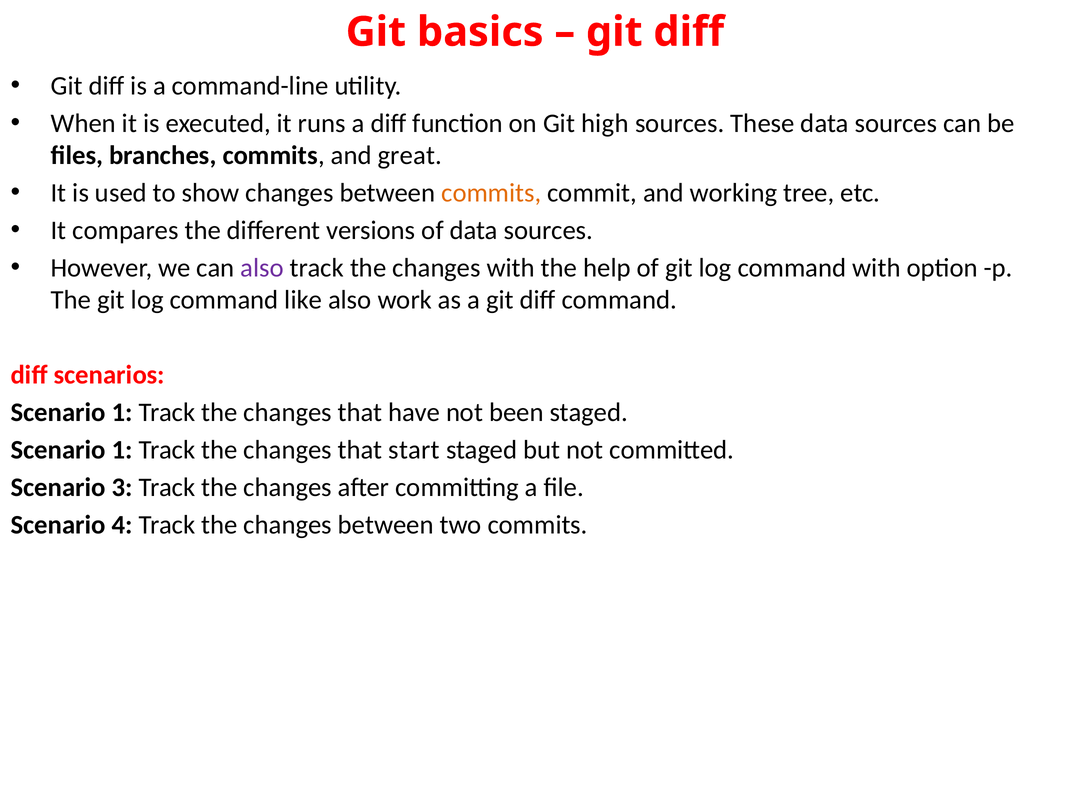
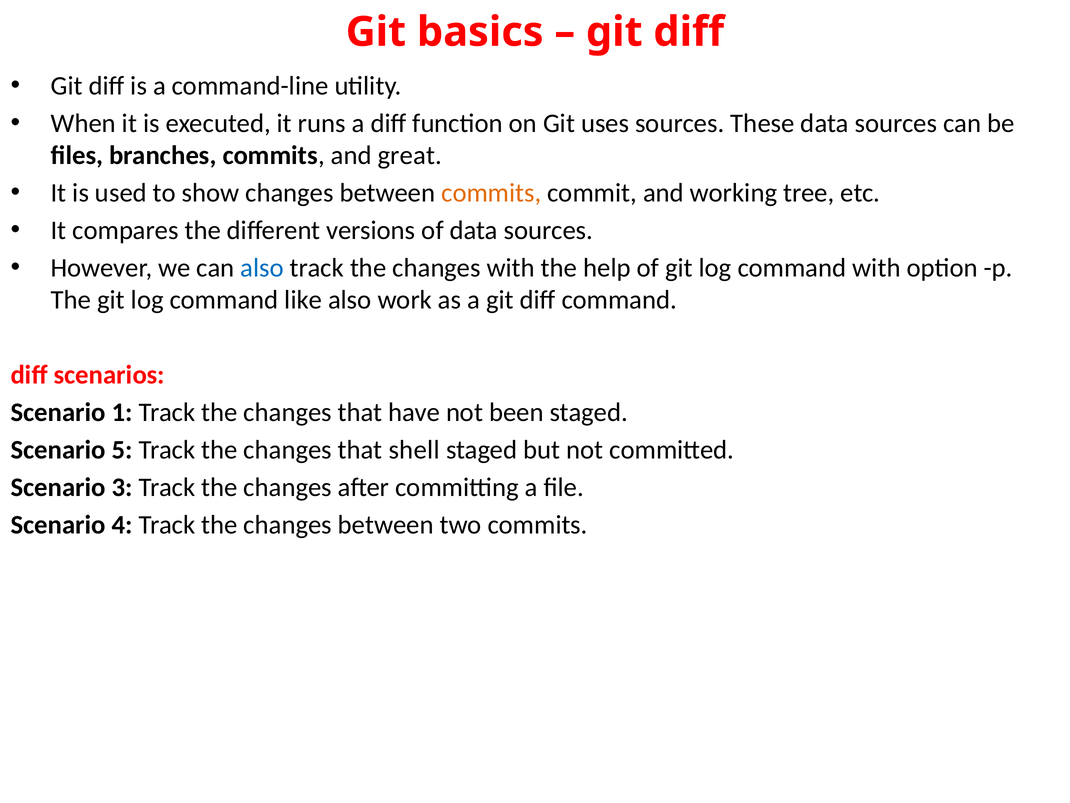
high: high -> uses
also at (262, 268) colour: purple -> blue
1 at (122, 450): 1 -> 5
start: start -> shell
